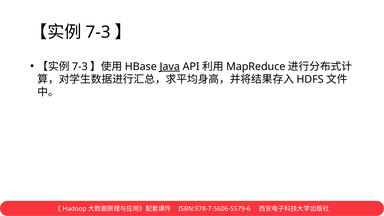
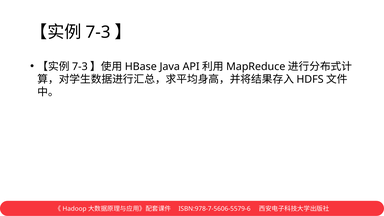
Java underline: present -> none
